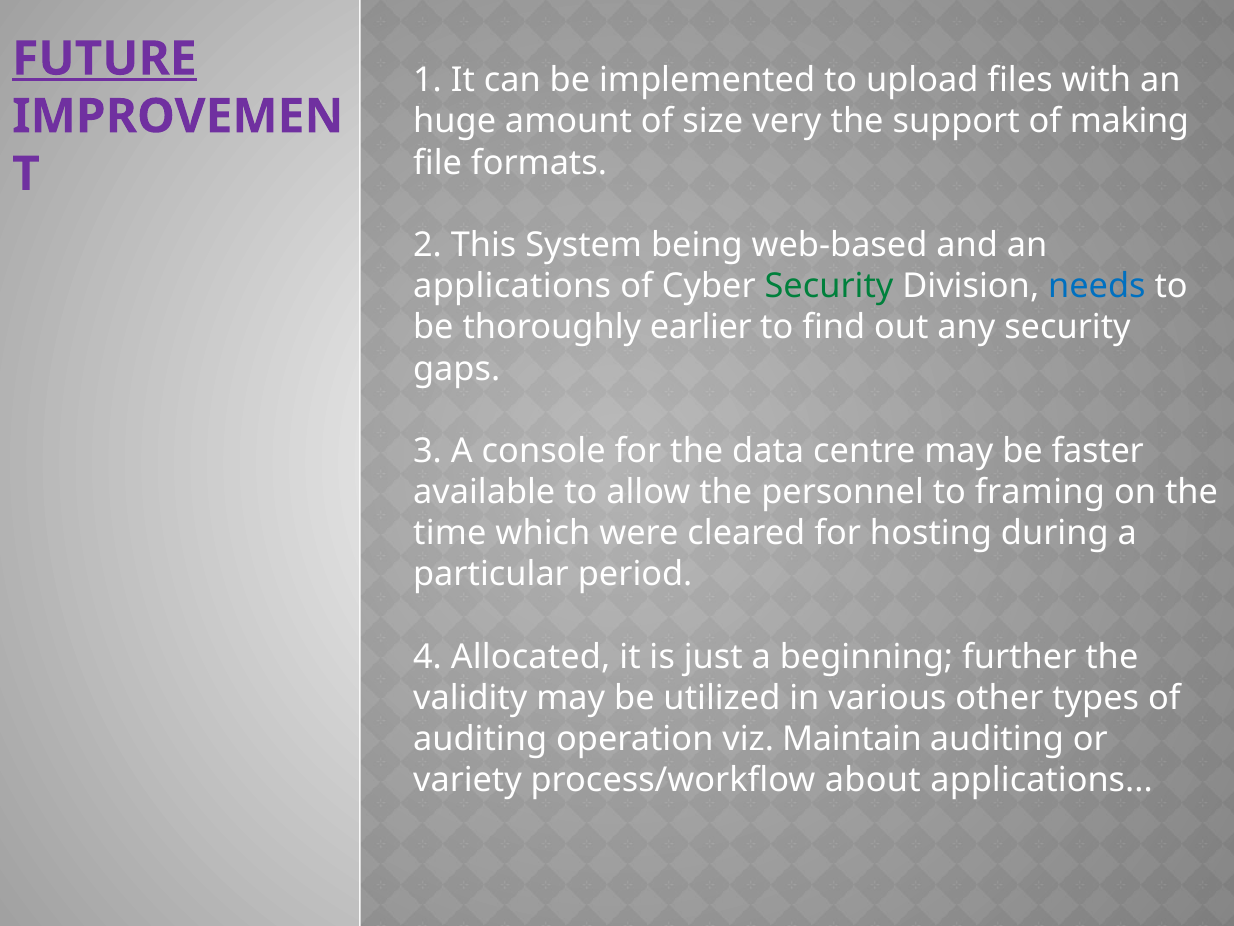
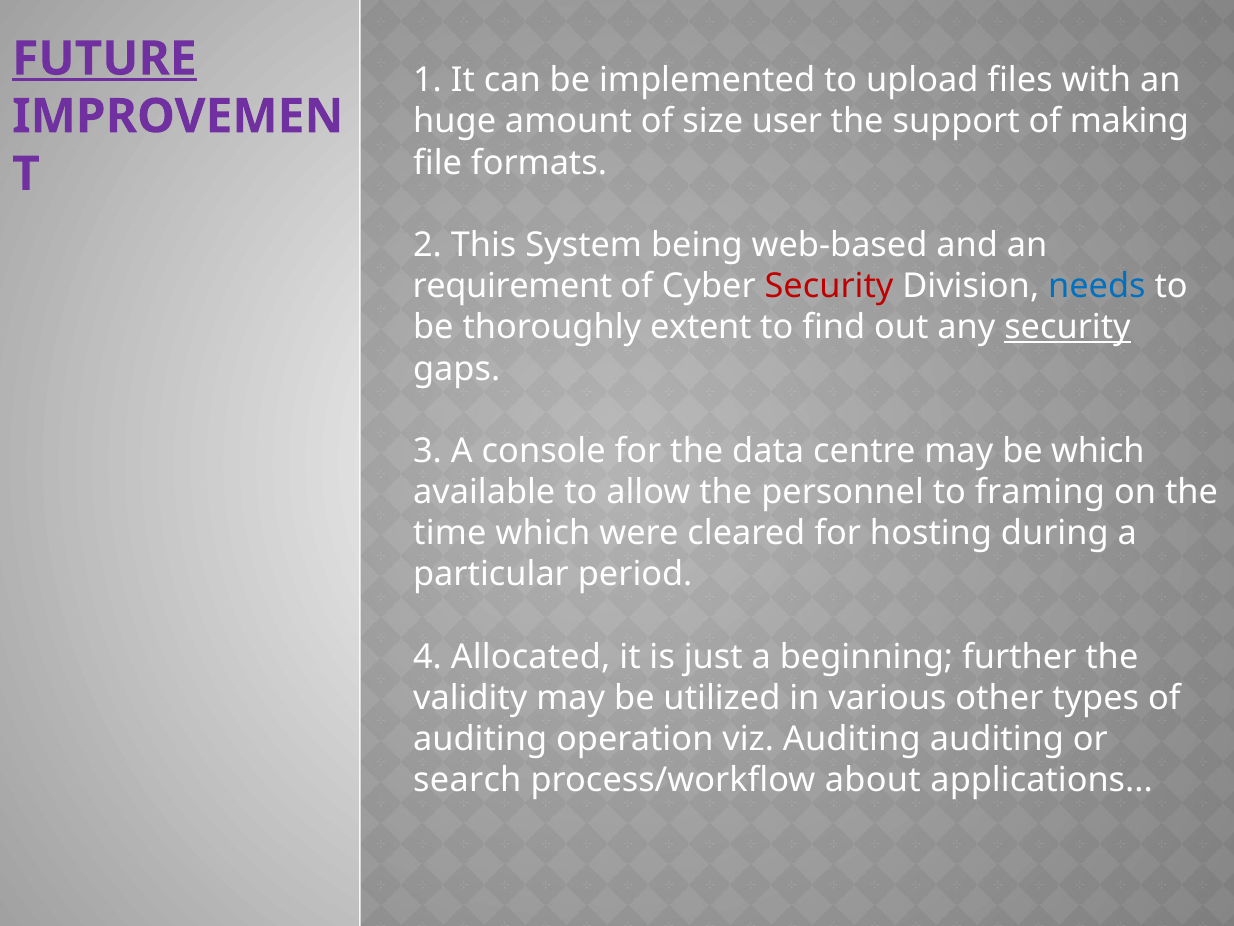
very: very -> user
applications at (512, 286): applications -> requirement
Security at (829, 286) colour: green -> red
earlier: earlier -> extent
security at (1068, 327) underline: none -> present
be faster: faster -> which
viz Maintain: Maintain -> Auditing
variety: variety -> search
